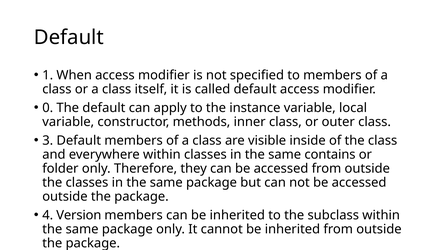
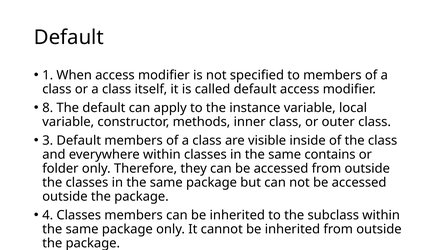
0: 0 -> 8
4 Version: Version -> Classes
